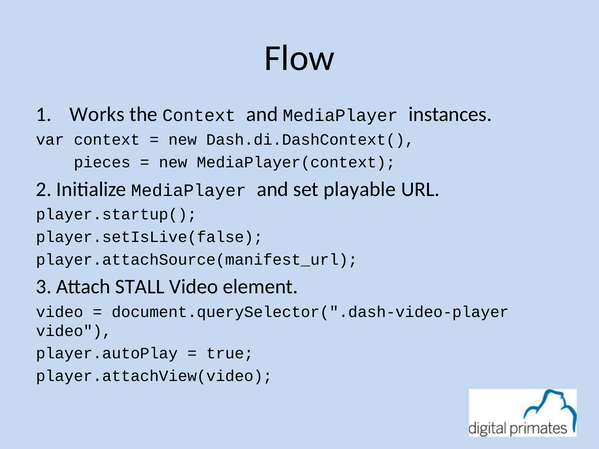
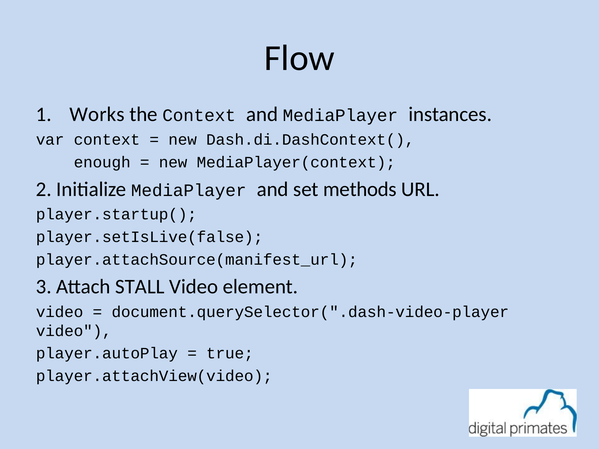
pieces: pieces -> enough
playable: playable -> methods
